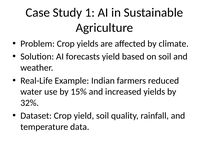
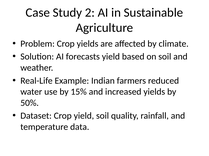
1: 1 -> 2
32%: 32% -> 50%
